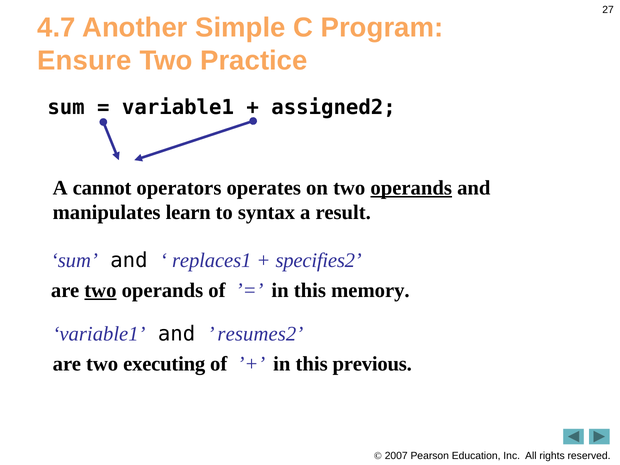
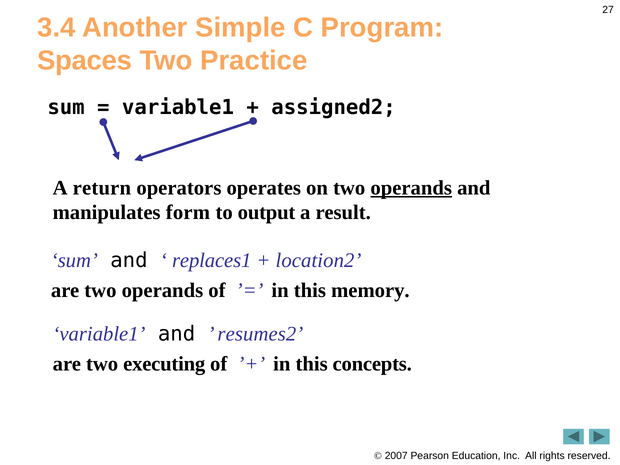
4.7: 4.7 -> 3.4
Ensure: Ensure -> Spaces
cannot: cannot -> return
learn: learn -> form
syntax: syntax -> output
specifies2: specifies2 -> location2
two at (100, 290) underline: present -> none
previous: previous -> concepts
